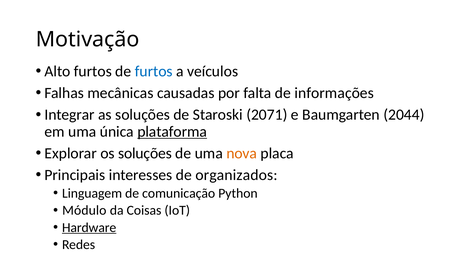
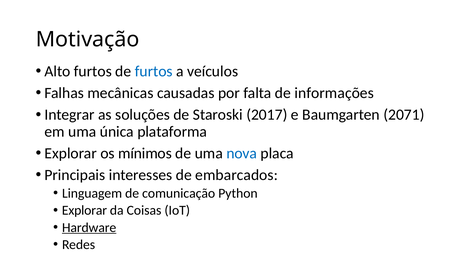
2071: 2071 -> 2017
2044: 2044 -> 2071
plataforma underline: present -> none
os soluções: soluções -> mínimos
nova colour: orange -> blue
organizados: organizados -> embarcados
Módulo at (84, 211): Módulo -> Explorar
